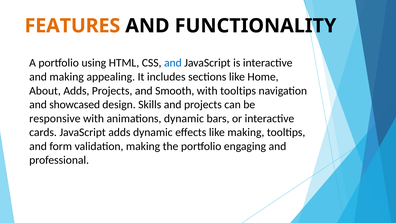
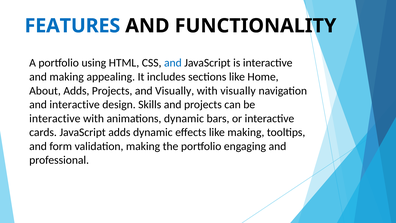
FEATURES colour: orange -> blue
and Smooth: Smooth -> Visually
with tooltips: tooltips -> visually
and showcased: showcased -> interactive
responsive at (55, 118): responsive -> interactive
